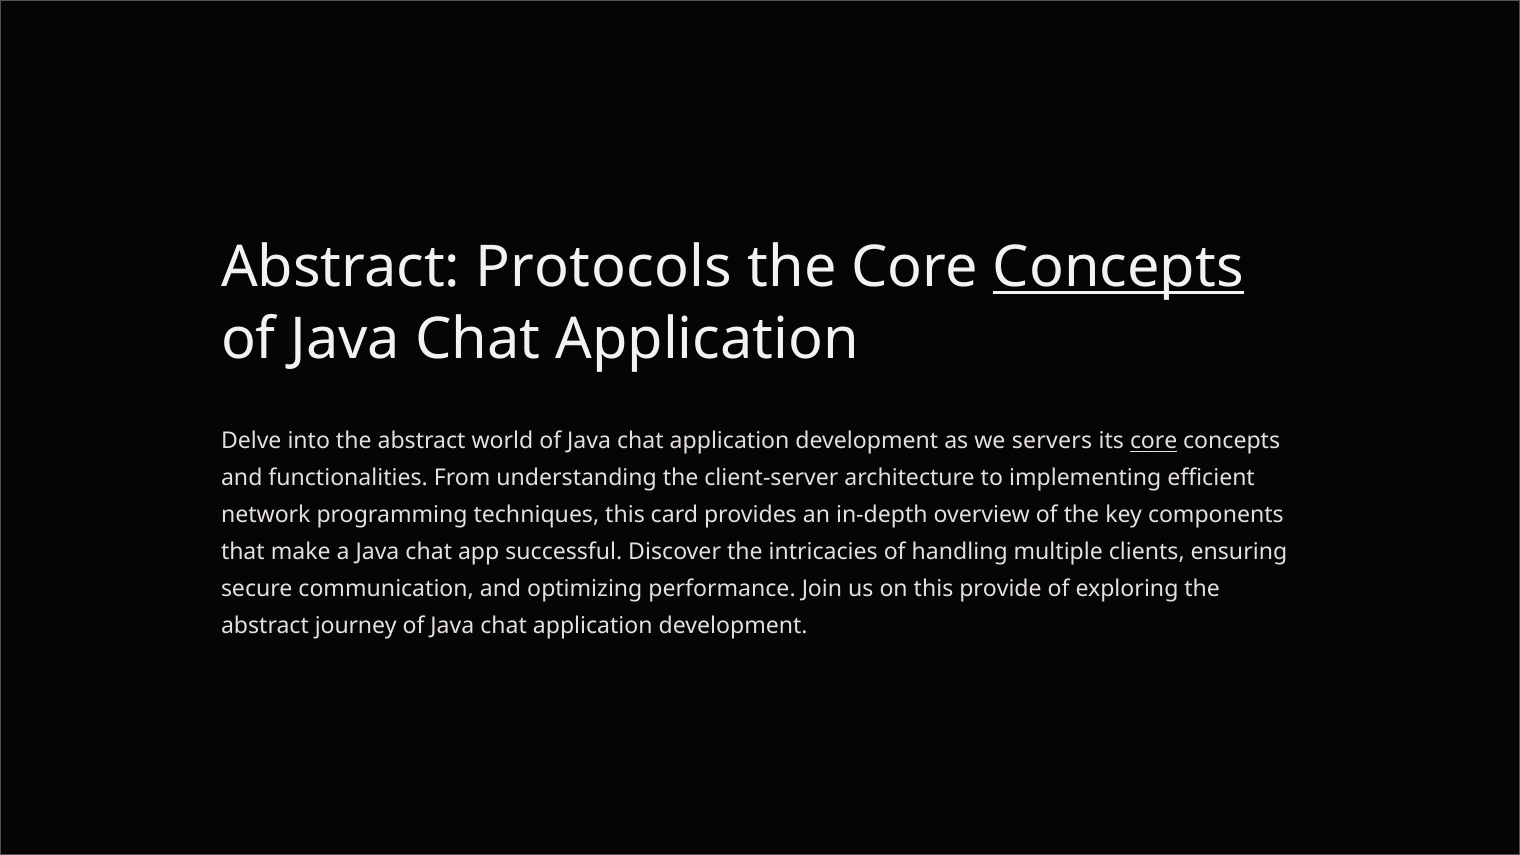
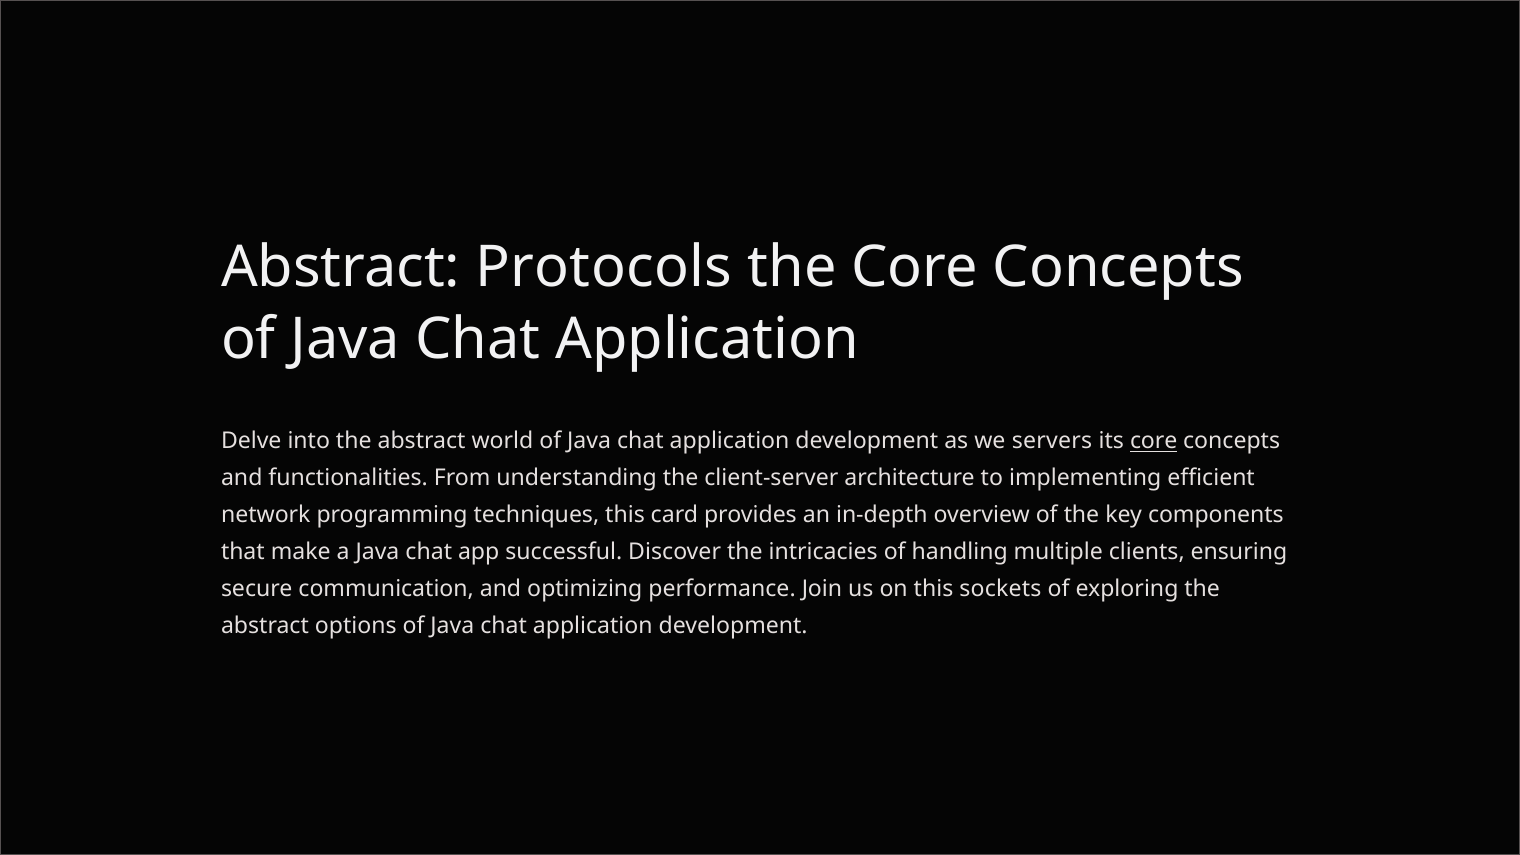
Concepts at (1118, 268) underline: present -> none
provide: provide -> sockets
journey: journey -> options
